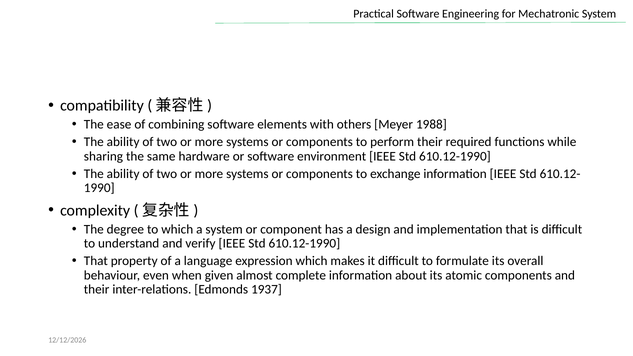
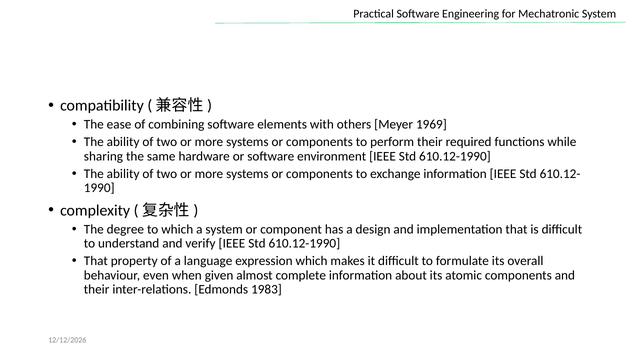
1988: 1988 -> 1969
1937: 1937 -> 1983
